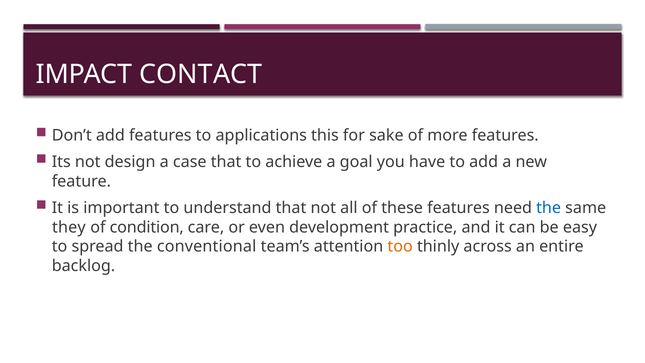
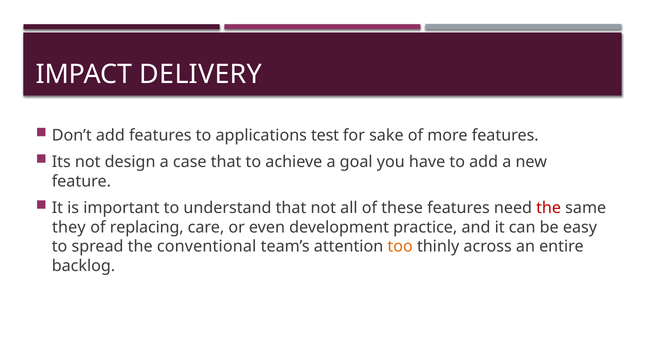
CONTACT: CONTACT -> DELIVERY
this: this -> test
the at (549, 208) colour: blue -> red
condition: condition -> replacing
